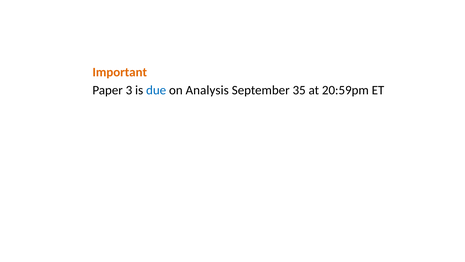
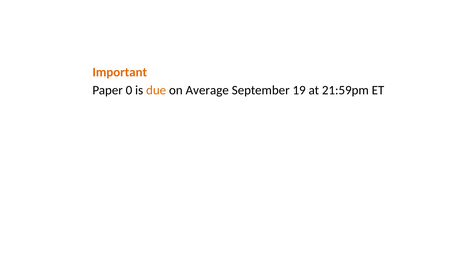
3: 3 -> 0
due colour: blue -> orange
Analysis: Analysis -> Average
35: 35 -> 19
20:59pm: 20:59pm -> 21:59pm
